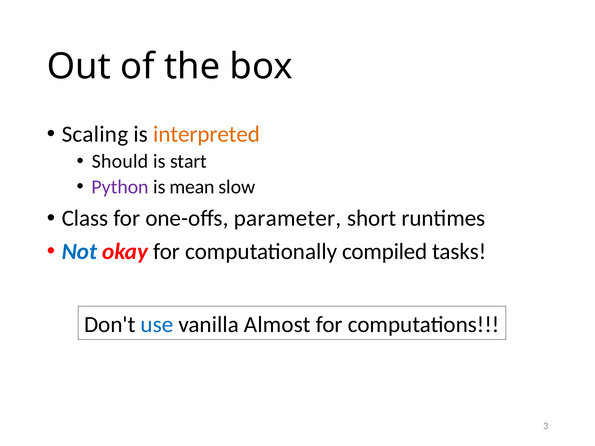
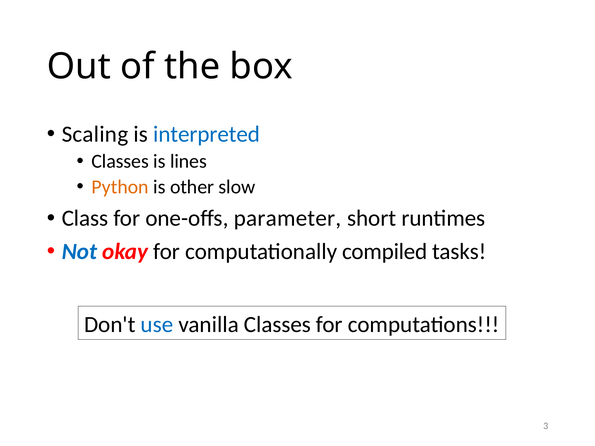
interpreted colour: orange -> blue
Should at (120, 161): Should -> Classes
start: start -> lines
Python colour: purple -> orange
mean: mean -> other
vanilla Almost: Almost -> Classes
